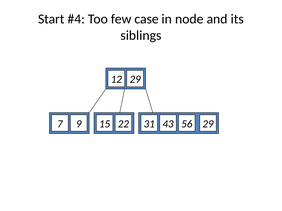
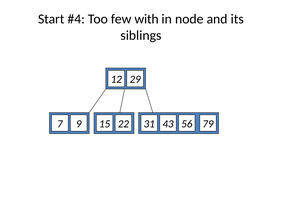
case: case -> with
22 29: 29 -> 79
